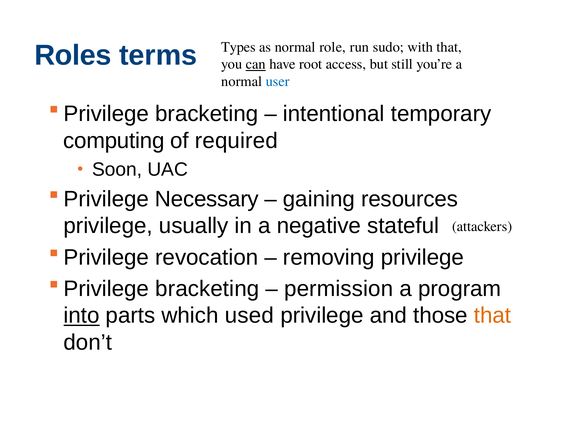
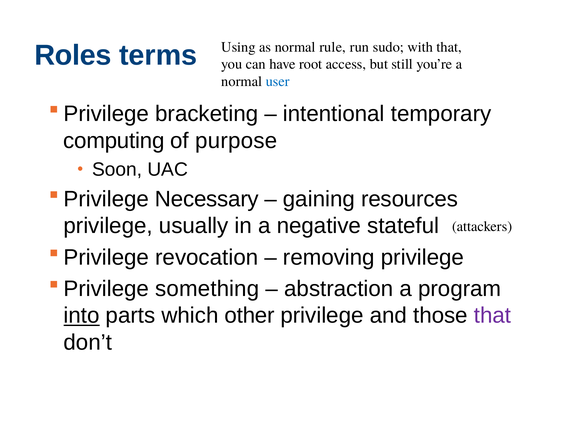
Types: Types -> Using
role: role -> rule
can underline: present -> none
required: required -> purpose
bracketing at (207, 288): bracketing -> something
permission: permission -> abstraction
used: used -> other
that at (493, 315) colour: orange -> purple
